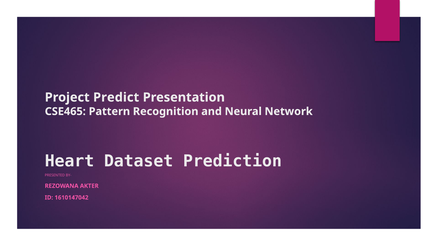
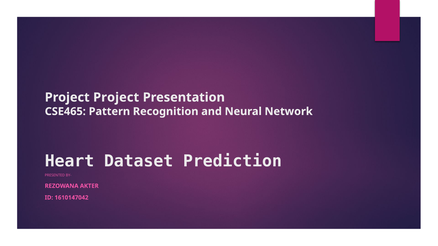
Project Predict: Predict -> Project
